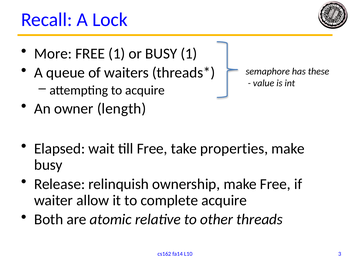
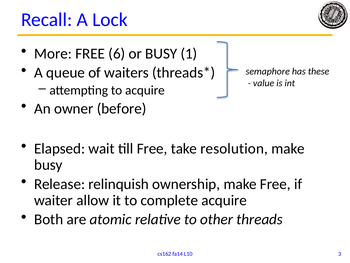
FREE 1: 1 -> 6
length: length -> before
properties: properties -> resolution
